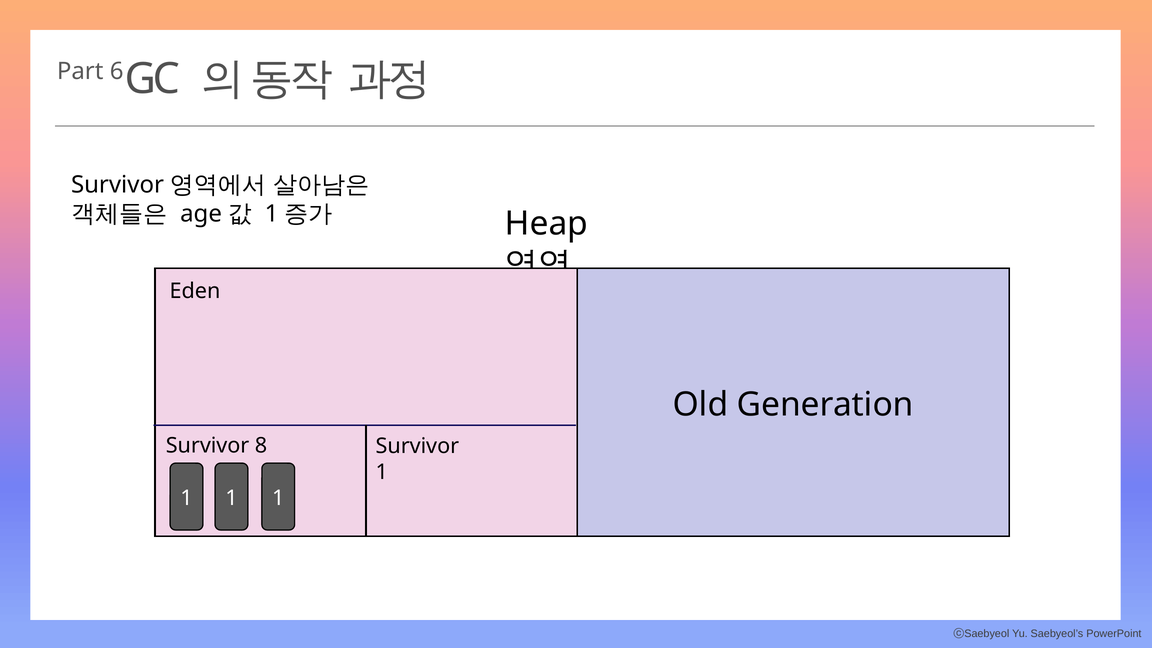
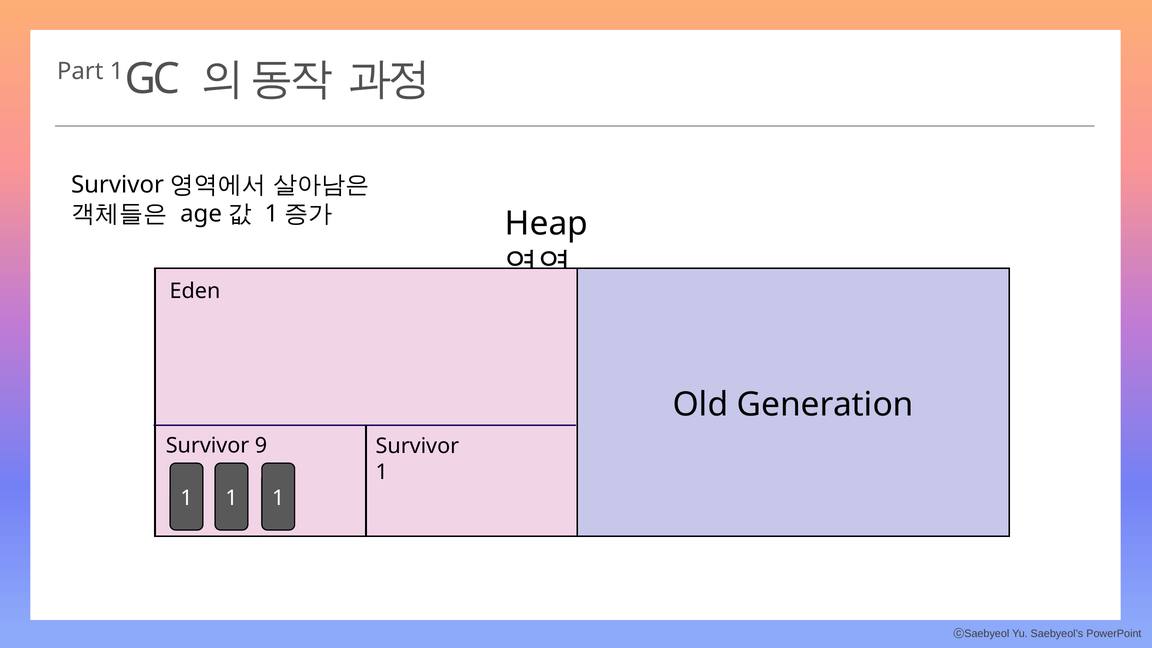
Part 6: 6 -> 1
8: 8 -> 9
